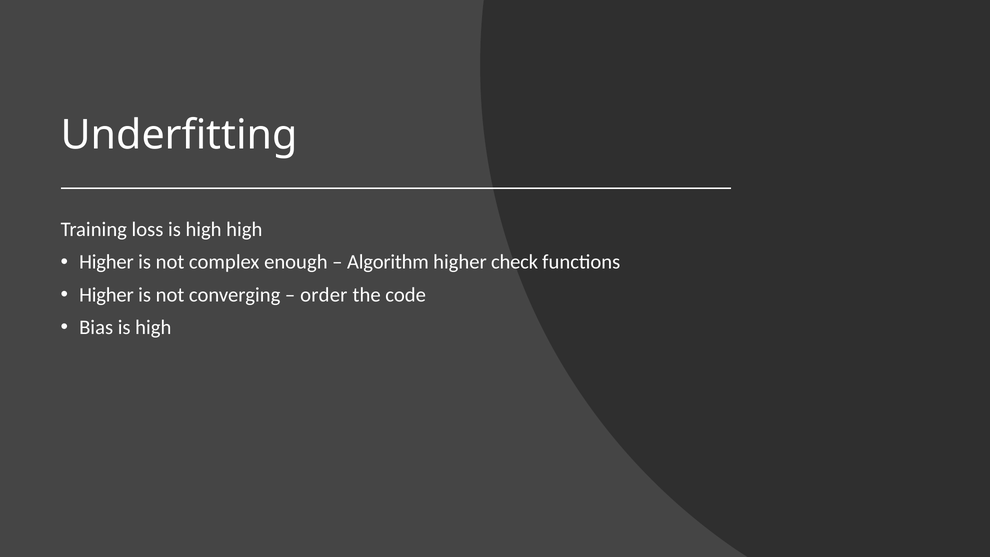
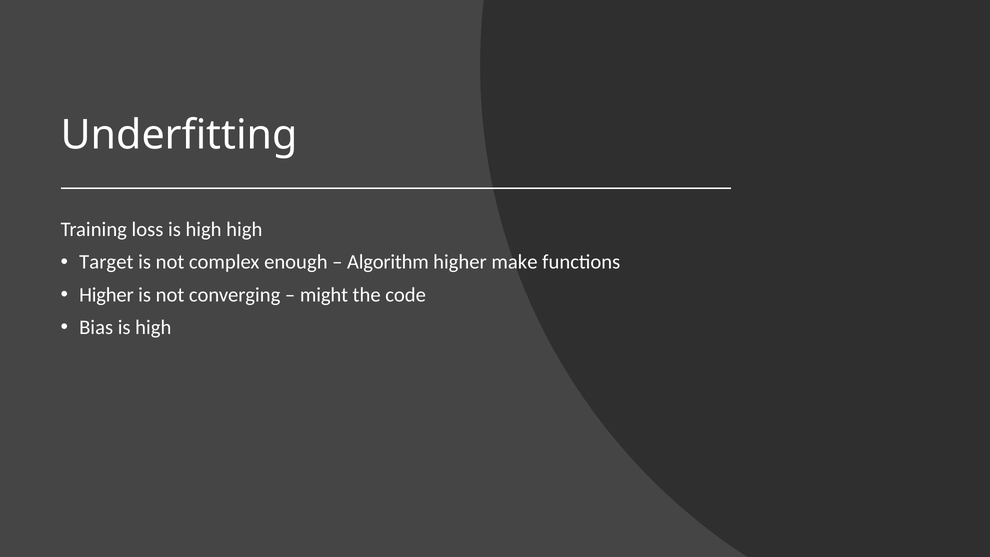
Higher at (106, 262): Higher -> Target
check: check -> make
order: order -> might
